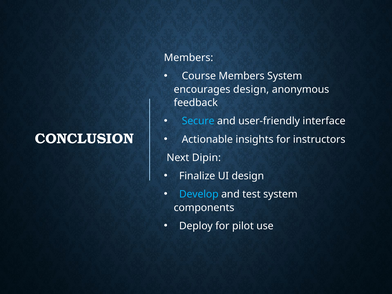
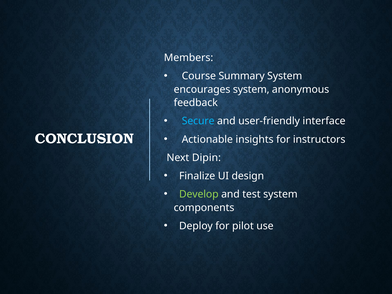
Course Members: Members -> Summary
encourages design: design -> system
Develop colour: light blue -> light green
